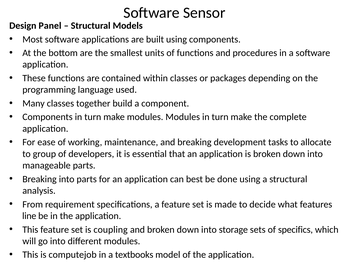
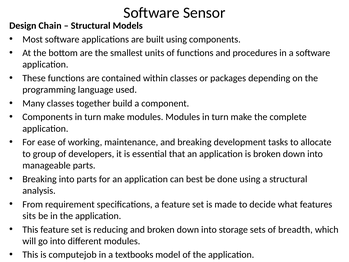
Panel: Panel -> Chain
line: line -> sits
coupling: coupling -> reducing
specifics: specifics -> breadth
